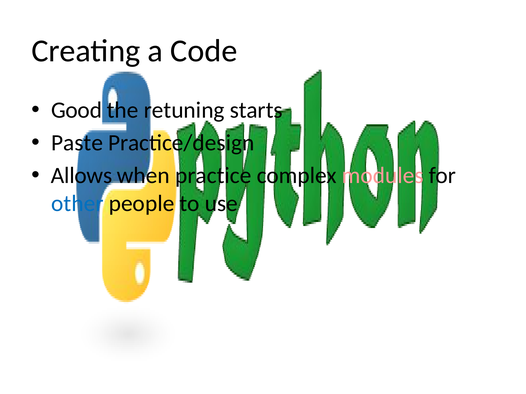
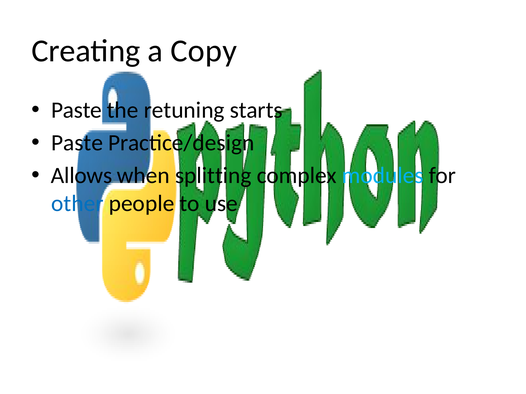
Code: Code -> Copy
Good at (76, 110): Good -> Paste
practice: practice -> splitting
modules colour: pink -> light blue
